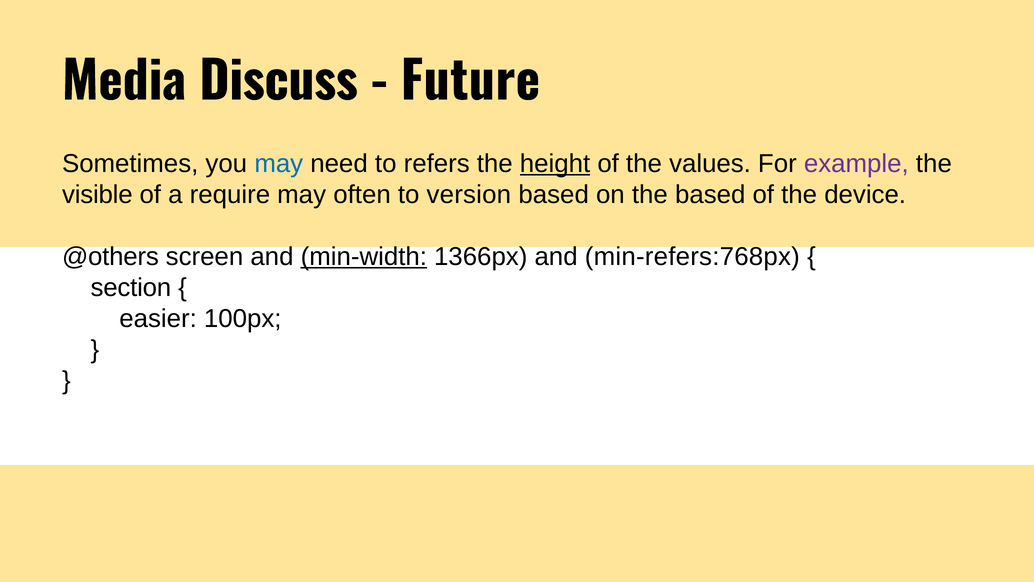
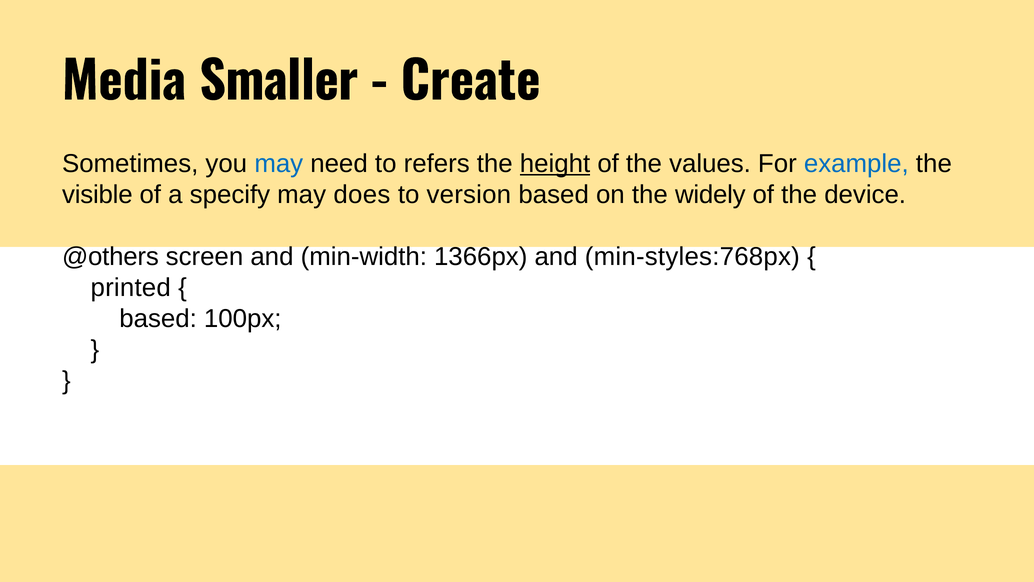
Discuss: Discuss -> Smaller
Future: Future -> Create
example colour: purple -> blue
require: require -> specify
often: often -> does
the based: based -> widely
min-width underline: present -> none
min-refers:768px: min-refers:768px -> min-styles:768px
section: section -> printed
easier at (158, 318): easier -> based
